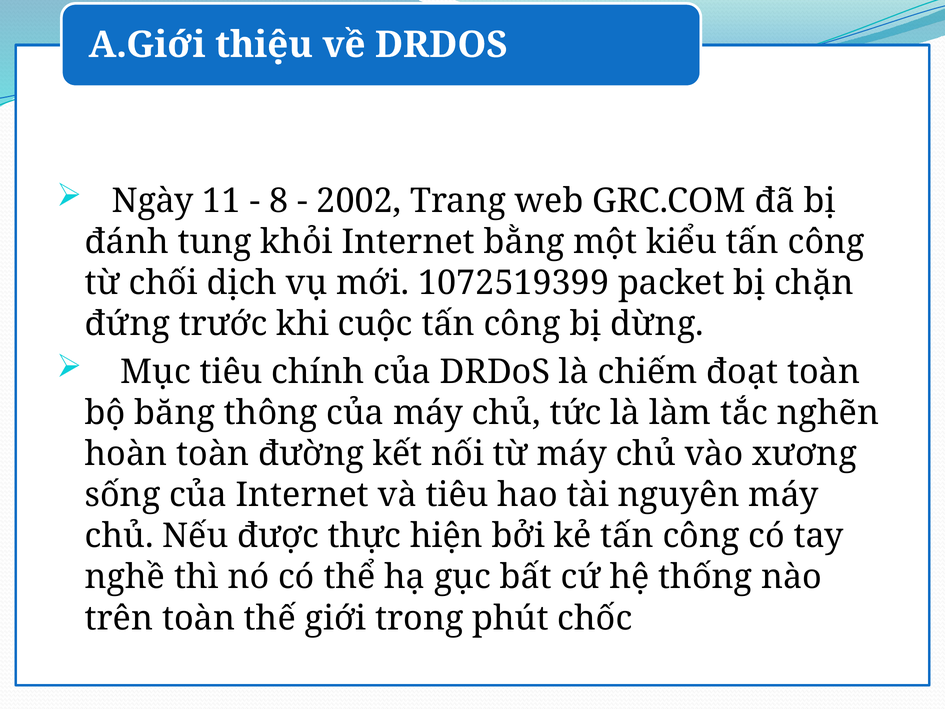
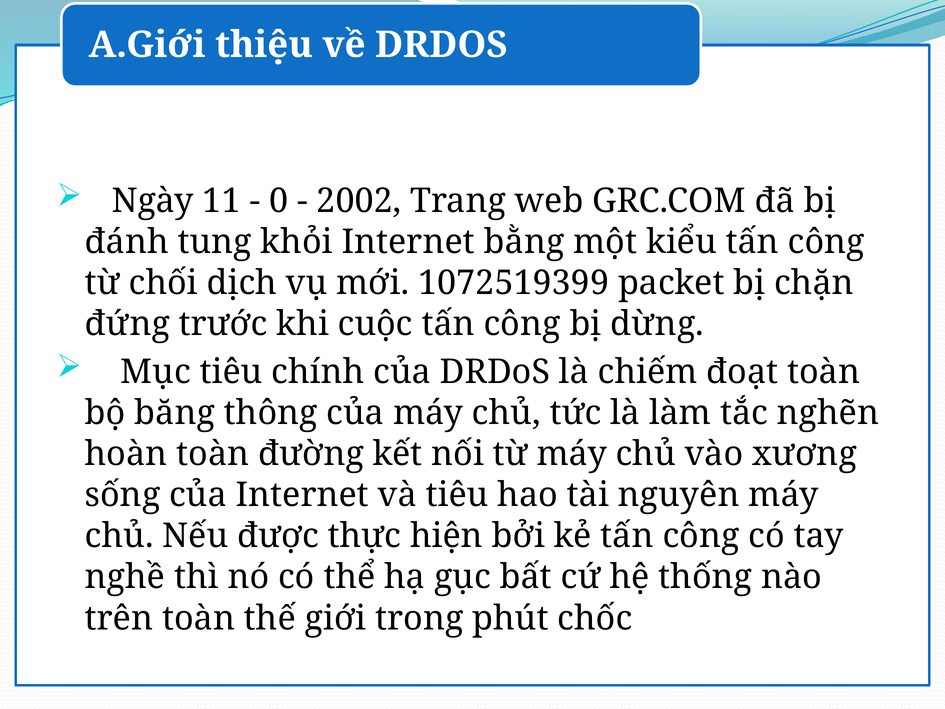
8: 8 -> 0
